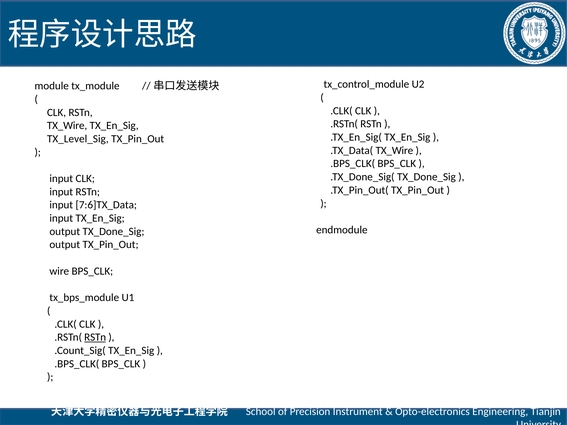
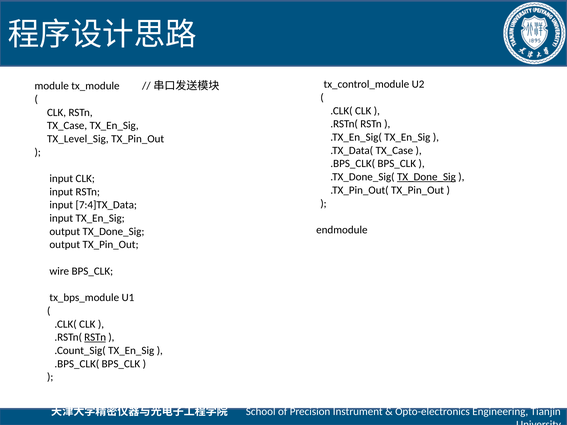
TX_Wire at (67, 126): TX_Wire -> TX_Case
.TX_Data( TX_Wire: TX_Wire -> TX_Case
TX_Done_Sig at (426, 177) underline: none -> present
7:6]TX_Data: 7:6]TX_Data -> 7:4]TX_Data
